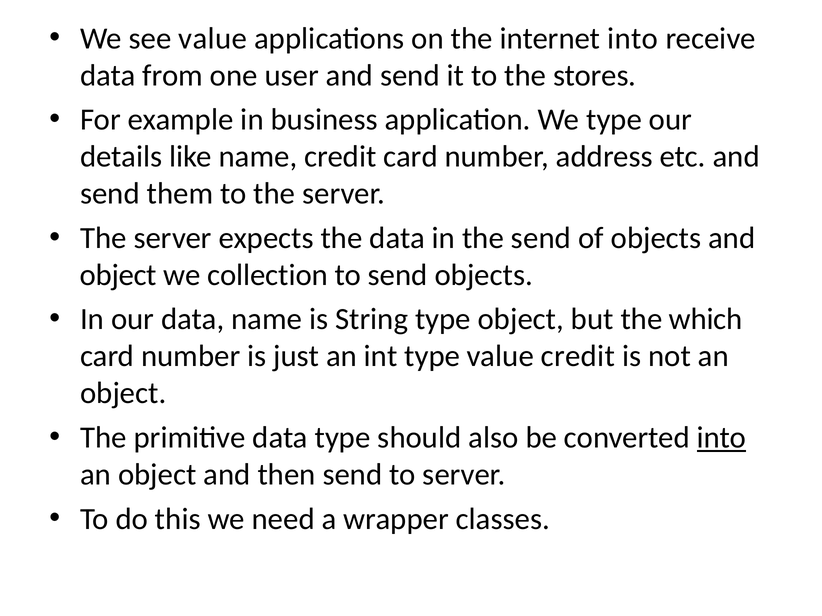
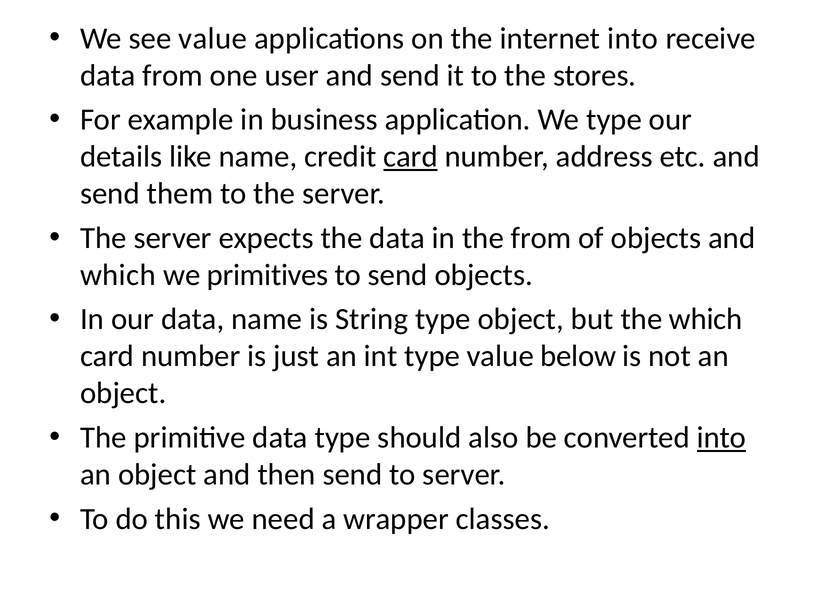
card at (411, 157) underline: none -> present
the send: send -> from
object at (118, 275): object -> which
collection: collection -> primitives
value credit: credit -> below
